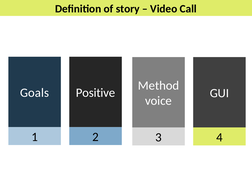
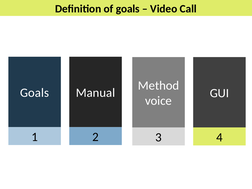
of story: story -> goals
Positive: Positive -> Manual
